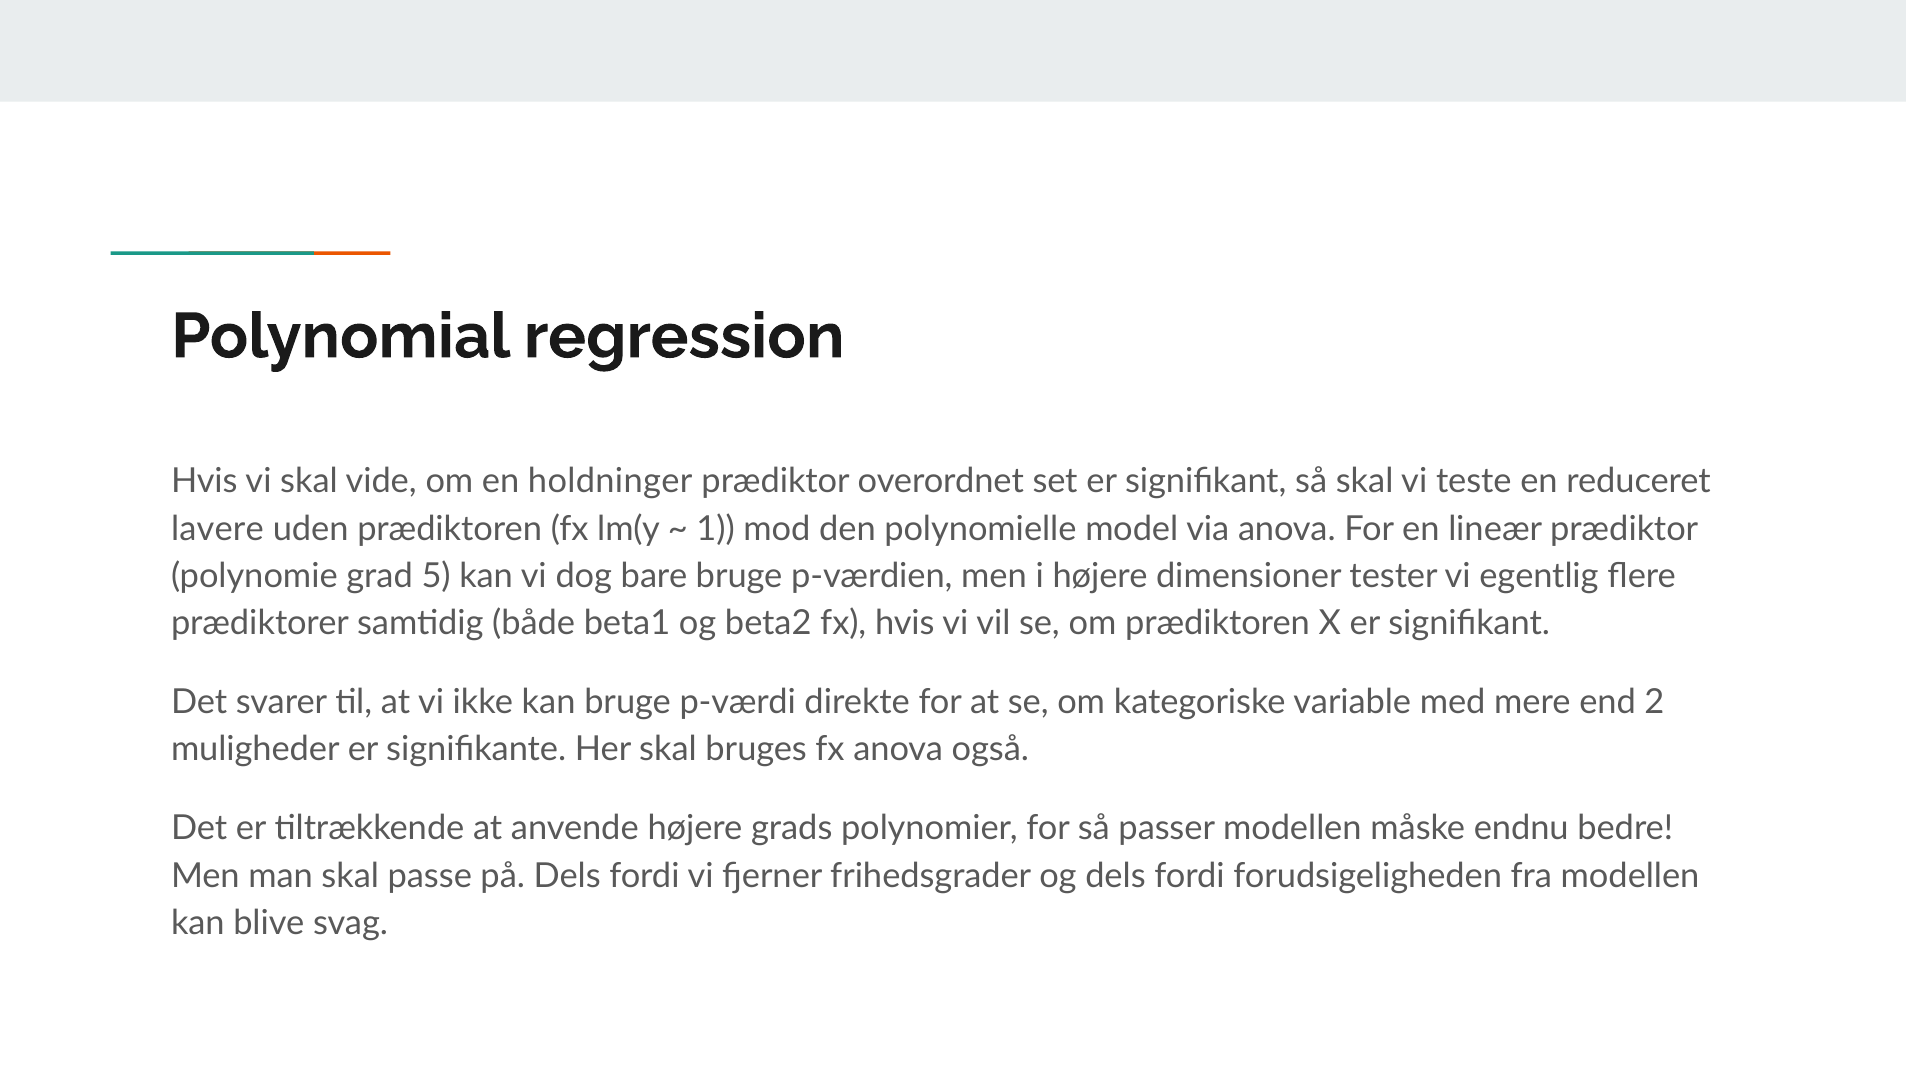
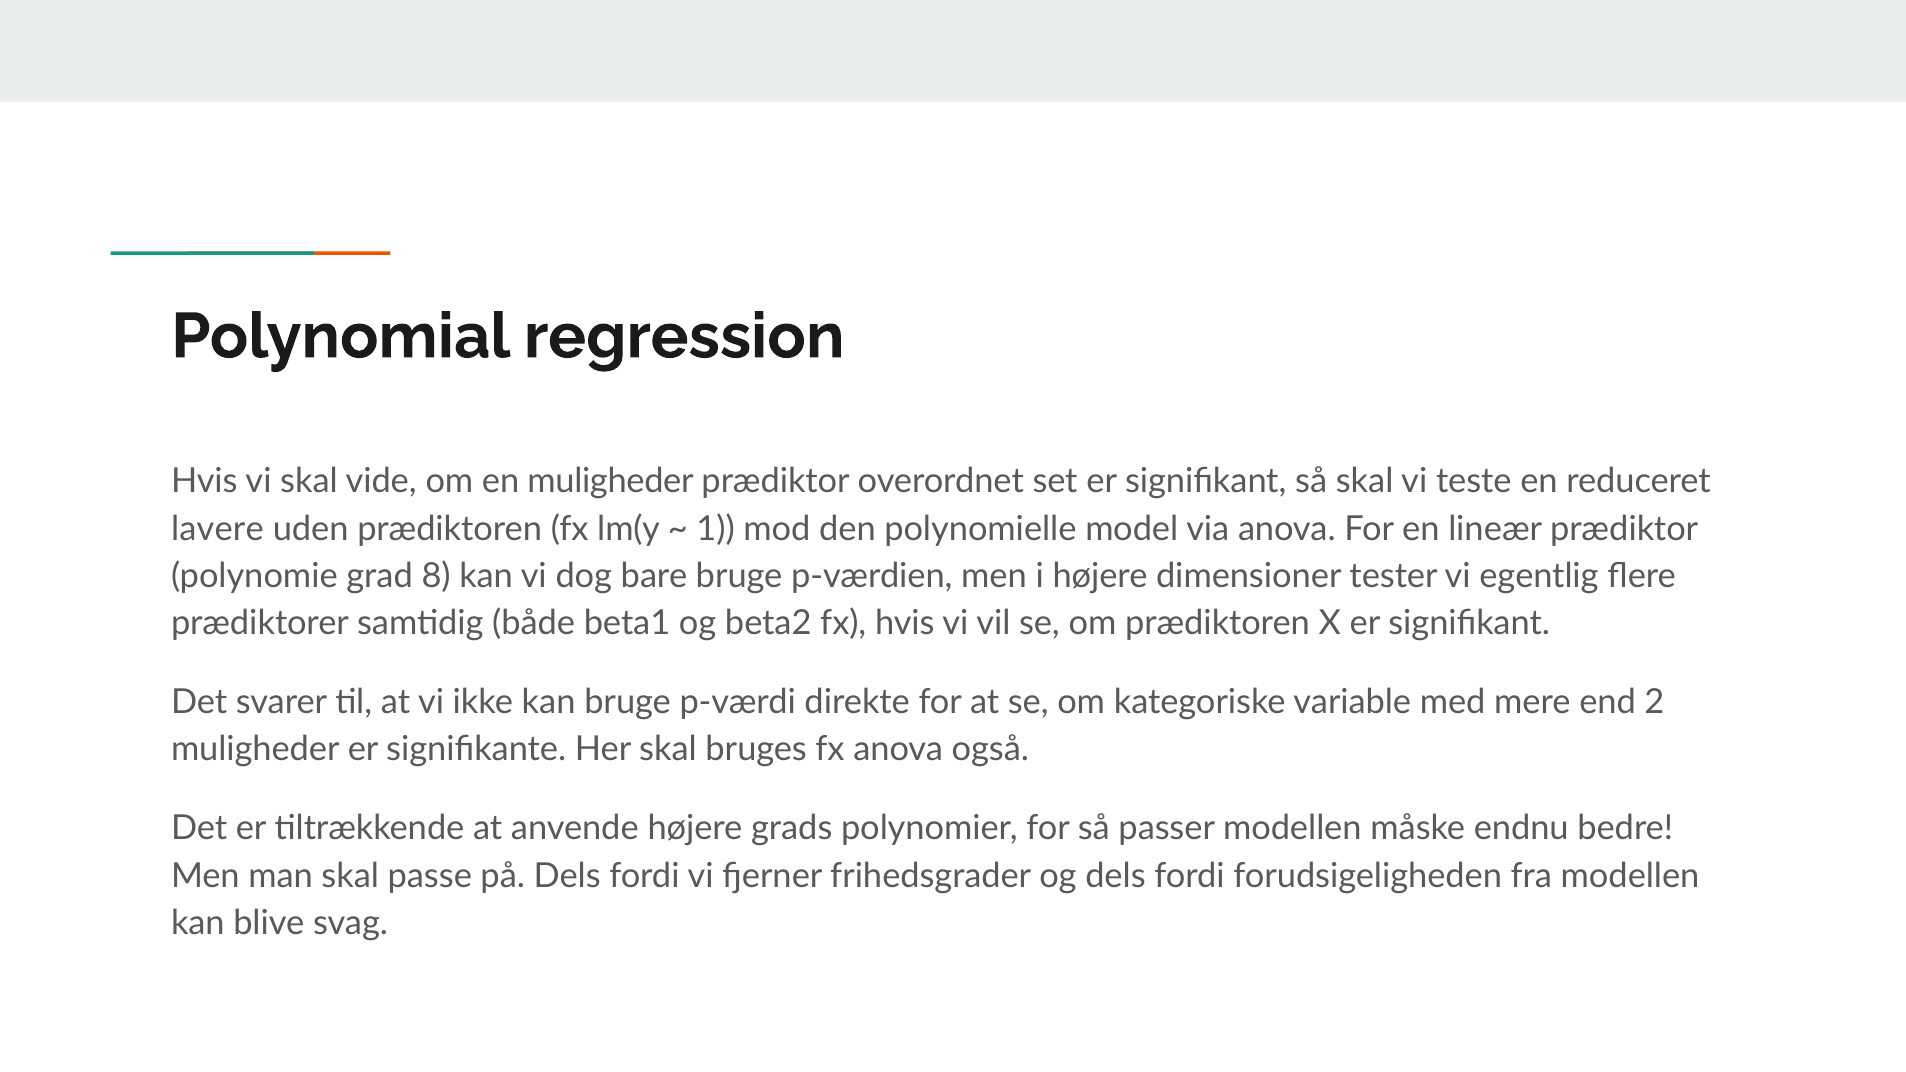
en holdninger: holdninger -> muligheder
5: 5 -> 8
